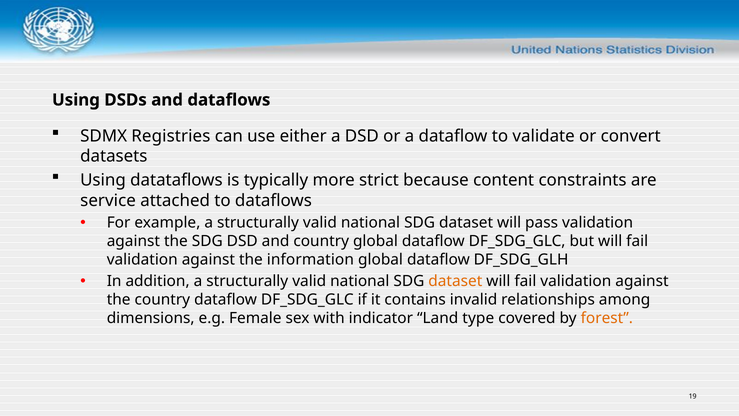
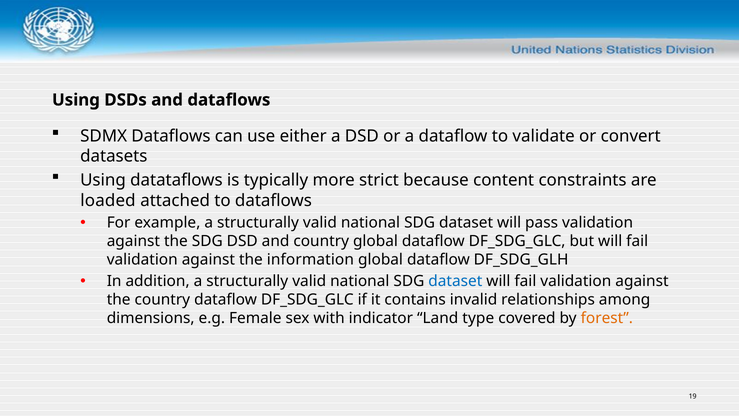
SDMX Registries: Registries -> Dataflows
service: service -> loaded
dataset at (455, 281) colour: orange -> blue
